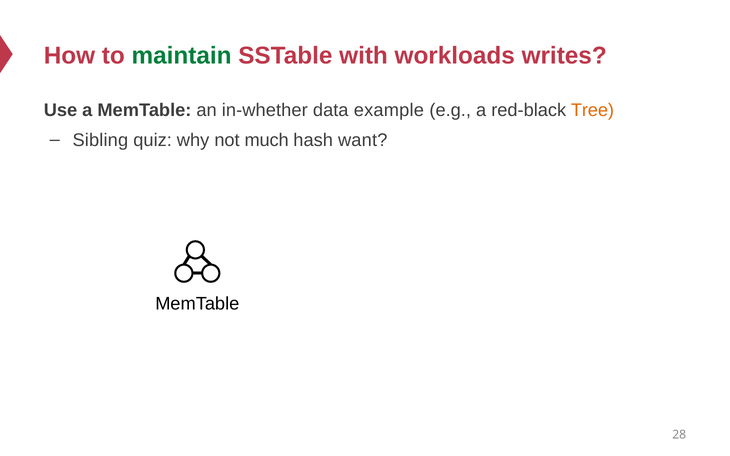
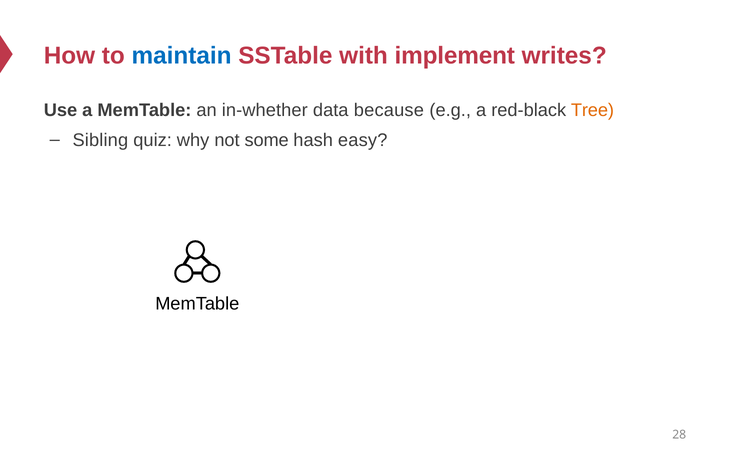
maintain colour: green -> blue
workloads: workloads -> implement
example: example -> because
much: much -> some
want: want -> easy
